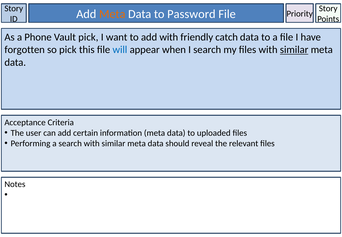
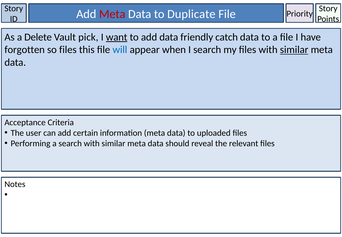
Meta at (112, 14) colour: orange -> red
Password: Password -> Duplicate
Phone: Phone -> Delete
want underline: none -> present
add with: with -> data
so pick: pick -> files
